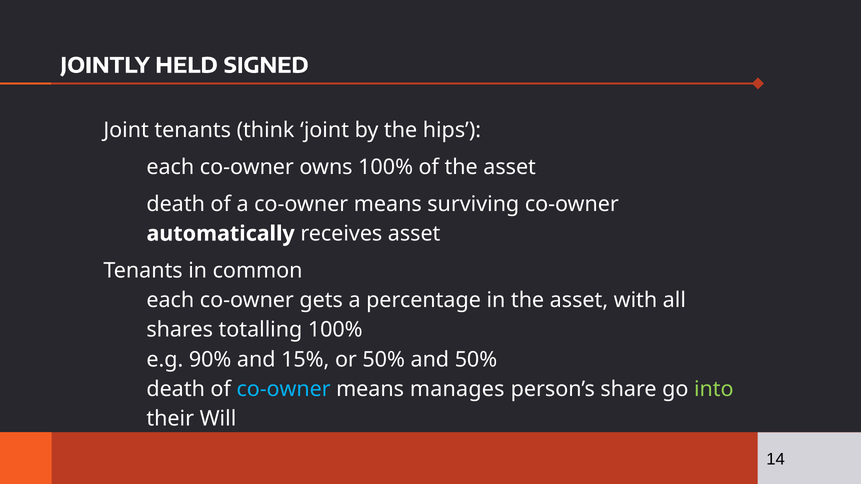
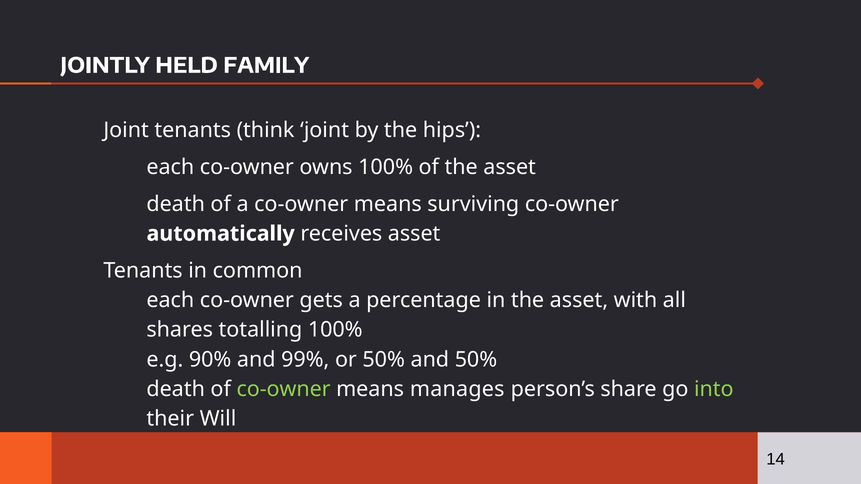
SIGNED: SIGNED -> FAMILY
15%: 15% -> 99%
co-owner at (284, 389) colour: light blue -> light green
